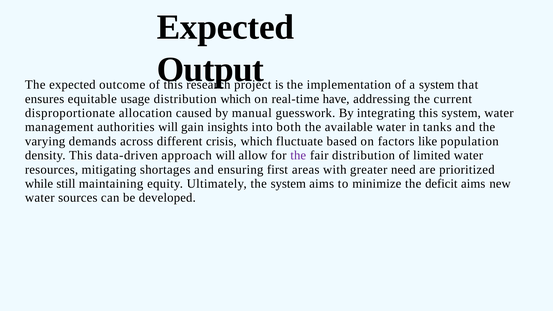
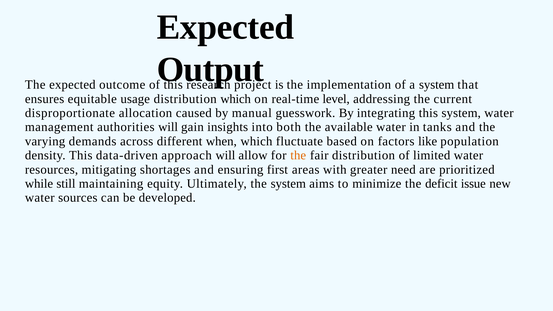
have: have -> level
crisis: crisis -> when
the at (298, 155) colour: purple -> orange
deficit aims: aims -> issue
